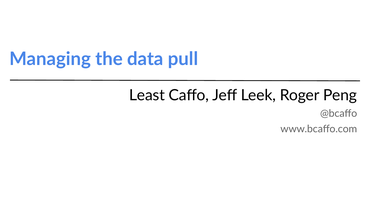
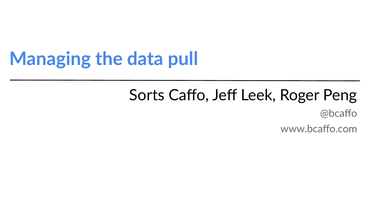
Least: Least -> Sorts
